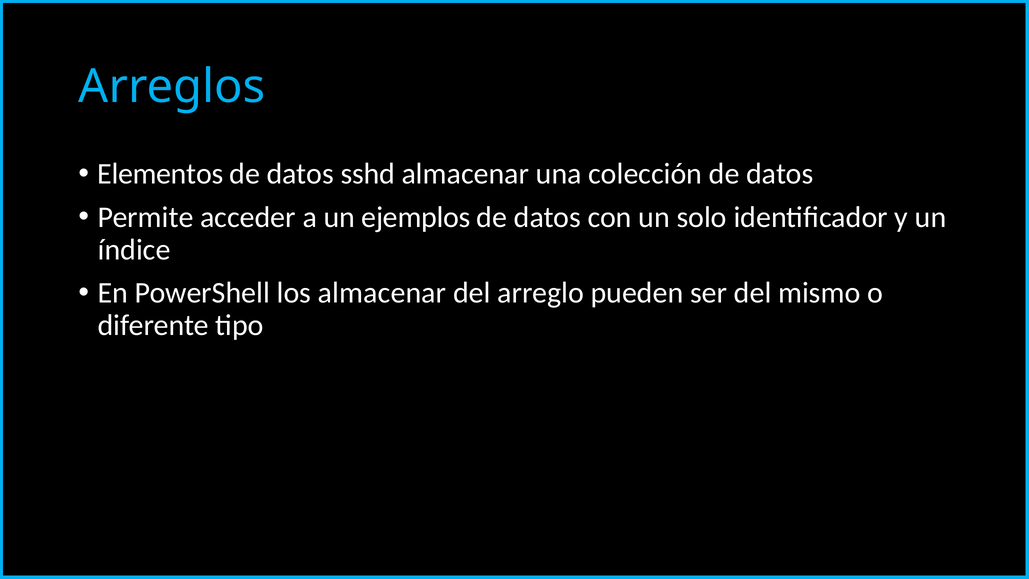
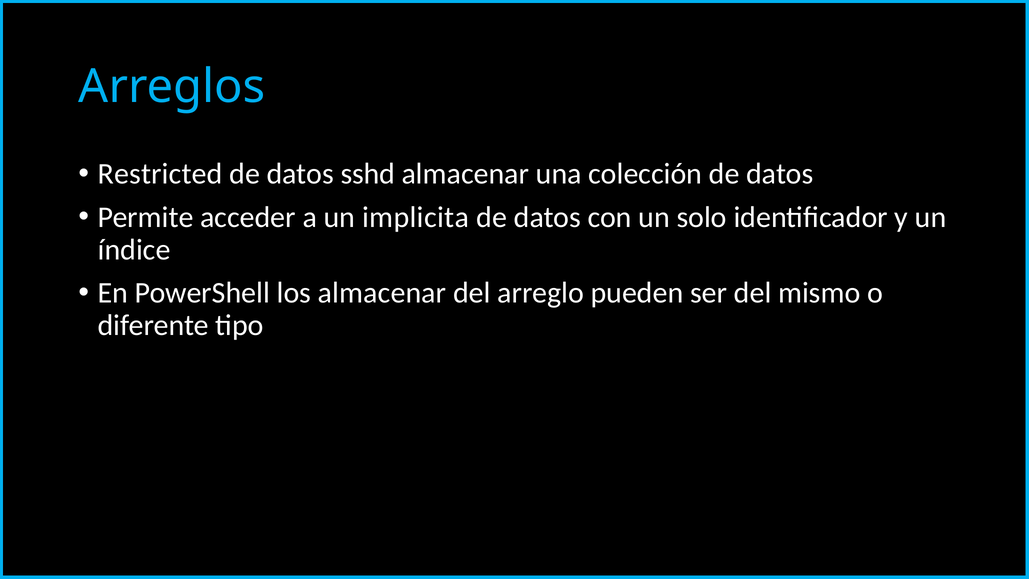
Elementos: Elementos -> Restricted
ejemplos: ejemplos -> implicita
